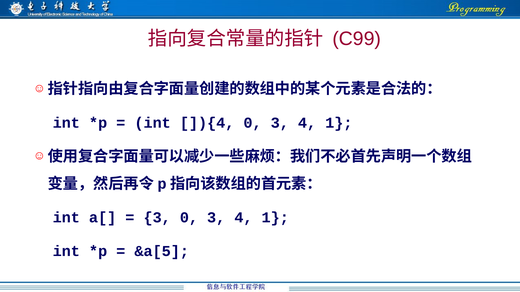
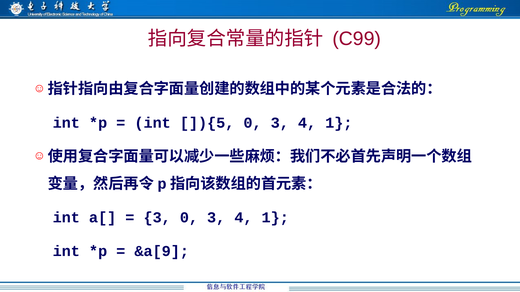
]){4: ]){4 -> ]){5
&a[5: &a[5 -> &a[9
